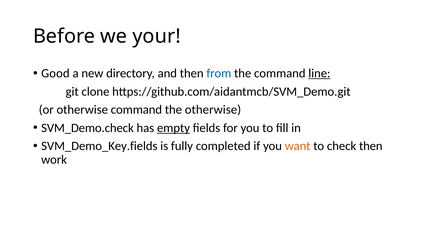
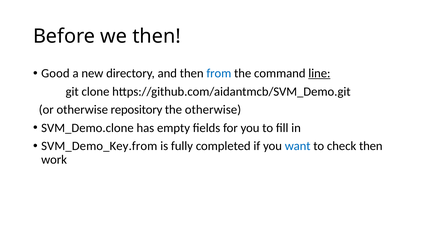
we your: your -> then
otherwise command: command -> repository
SVM_Demo.check: SVM_Demo.check -> SVM_Demo.clone
empty underline: present -> none
SVM_Demo_Key.fields: SVM_Demo_Key.fields -> SVM_Demo_Key.from
want colour: orange -> blue
